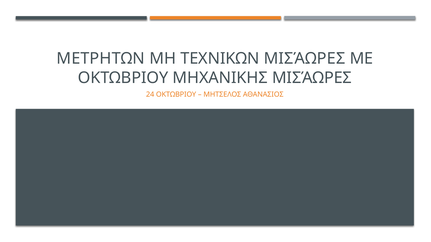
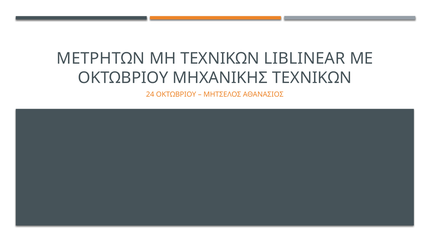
ΤΕΧΝΙΚΩΝ ΜΙΣΆΩΡΕΣ: ΜΙΣΆΩΡΕΣ -> LIBLINEAR
ΜΗΧΑΝΙΚΗΣ ΜΙΣΆΩΡΕΣ: ΜΙΣΆΩΡΕΣ -> ΤΕΧΝΙΚΩΝ
